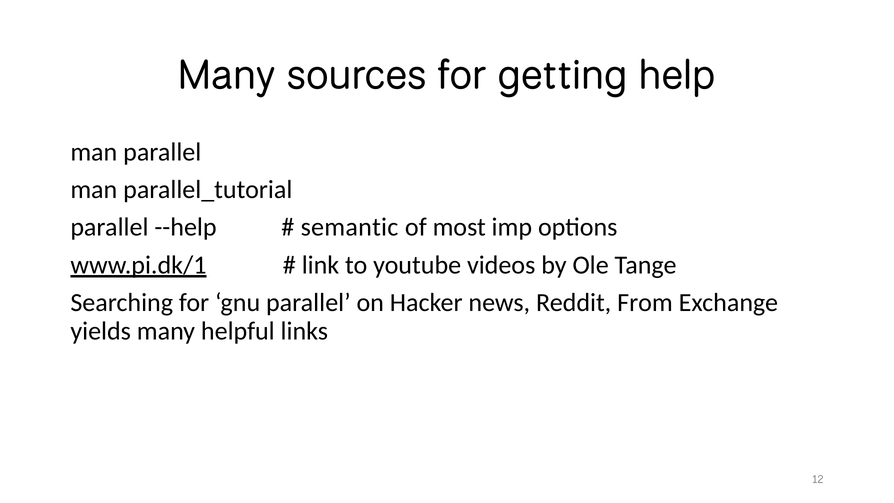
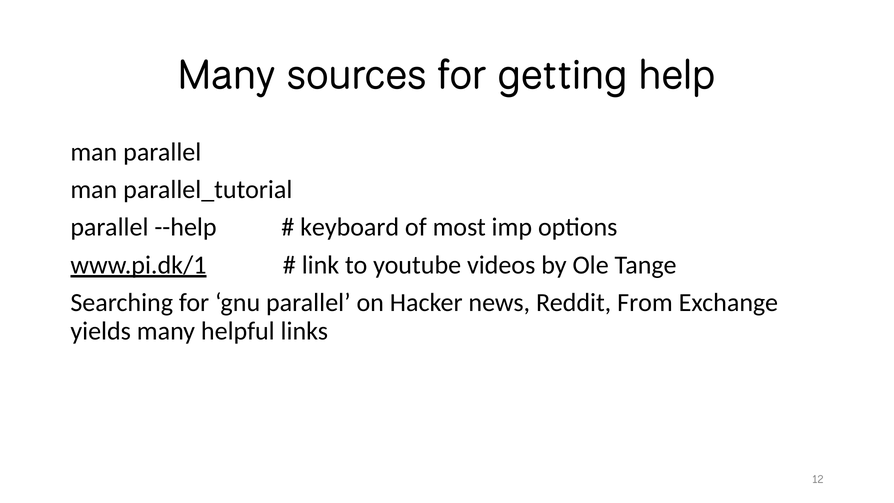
semantic: semantic -> keyboard
